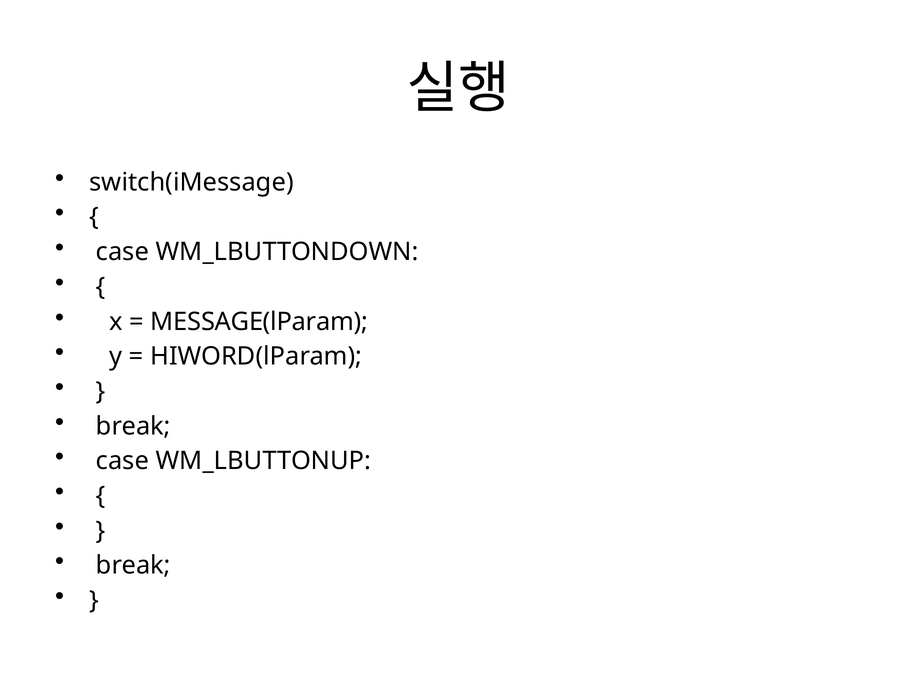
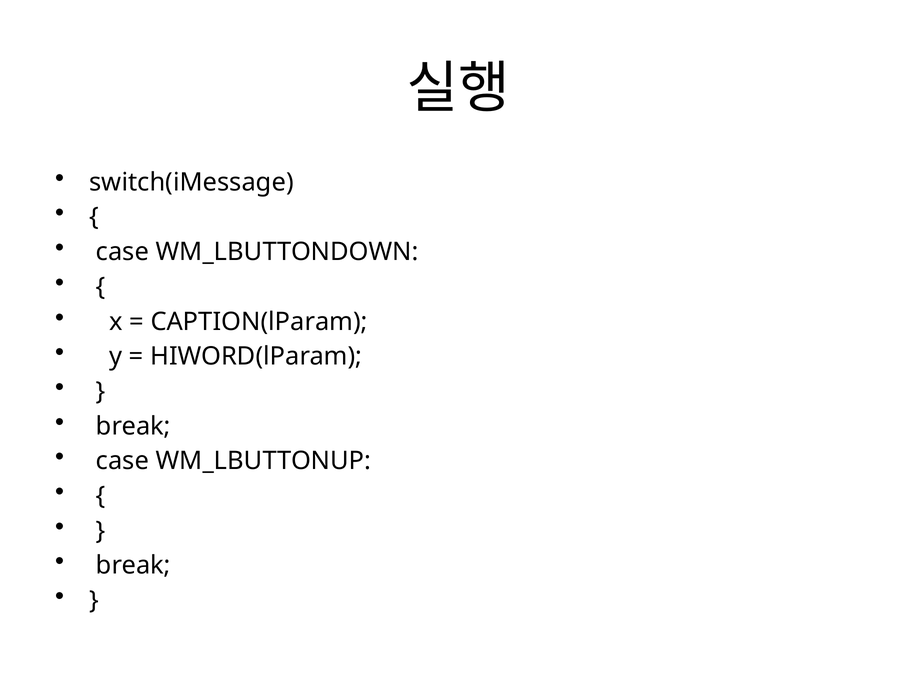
MESSAGE(lParam: MESSAGE(lParam -> CAPTION(lParam
